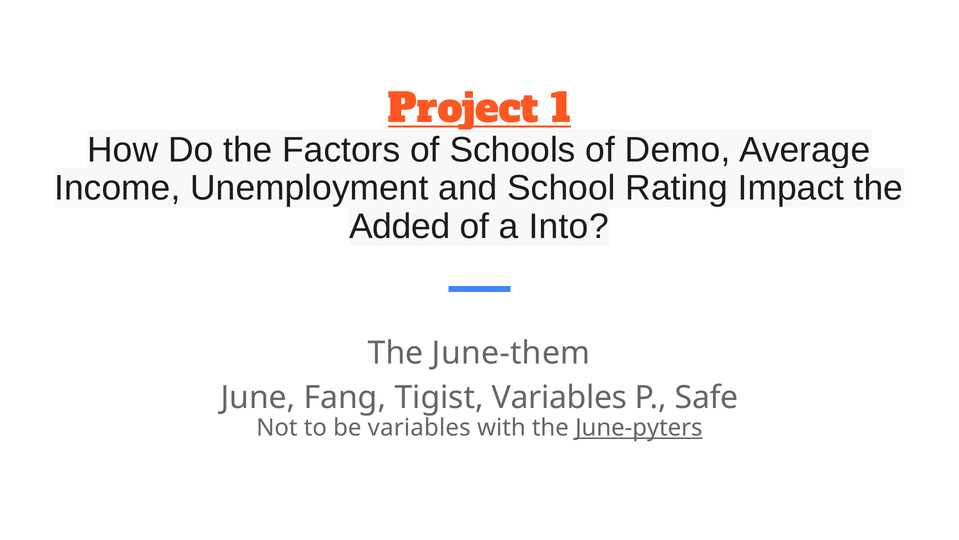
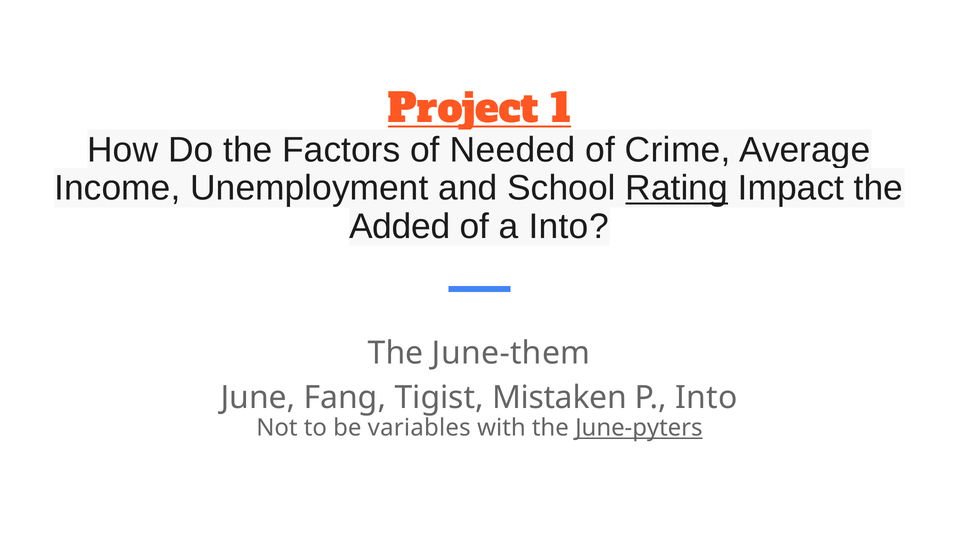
Schools: Schools -> Needed
Demo: Demo -> Crime
Rating underline: none -> present
Tigist Variables: Variables -> Mistaken
P Safe: Safe -> Into
